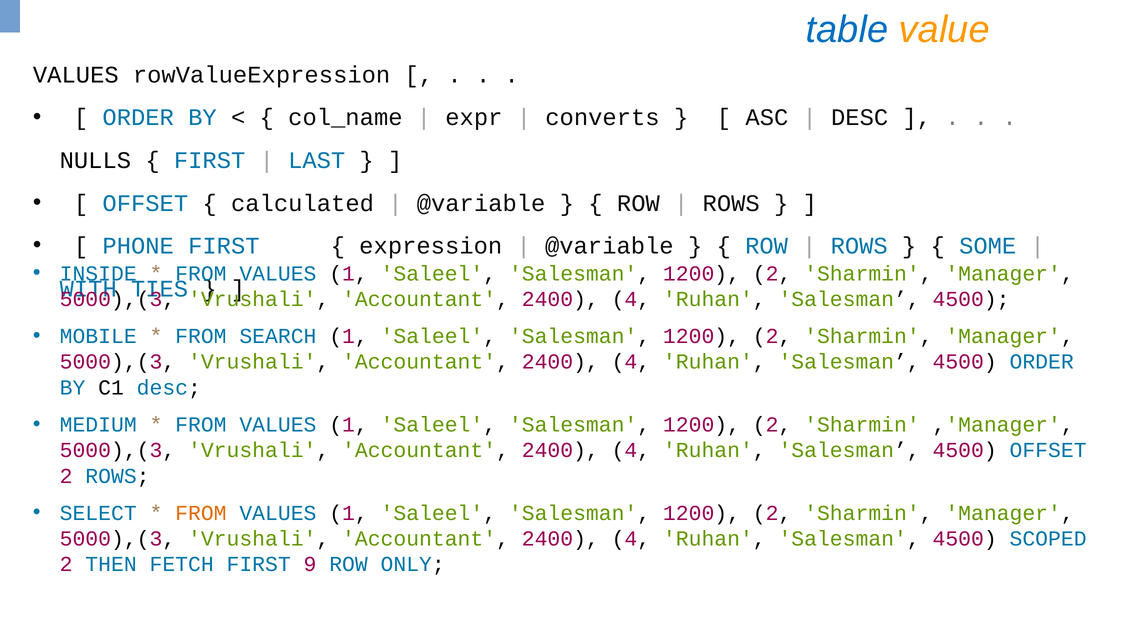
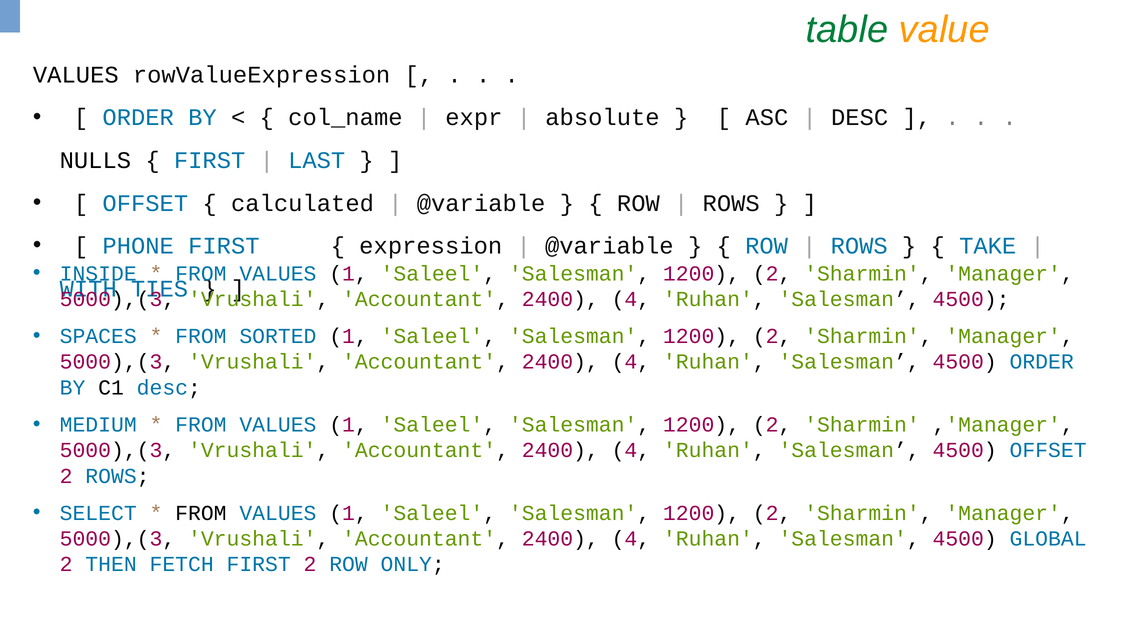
table colour: blue -> green
converts: converts -> absolute
SOME: SOME -> TAKE
MOBILE: MOBILE -> SPACES
SEARCH: SEARCH -> SORTED
FROM at (201, 513) colour: orange -> black
SCOPED: SCOPED -> GLOBAL
FIRST 9: 9 -> 2
